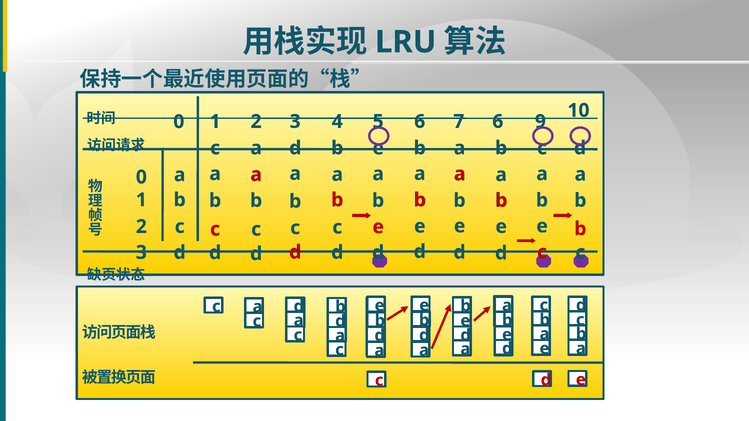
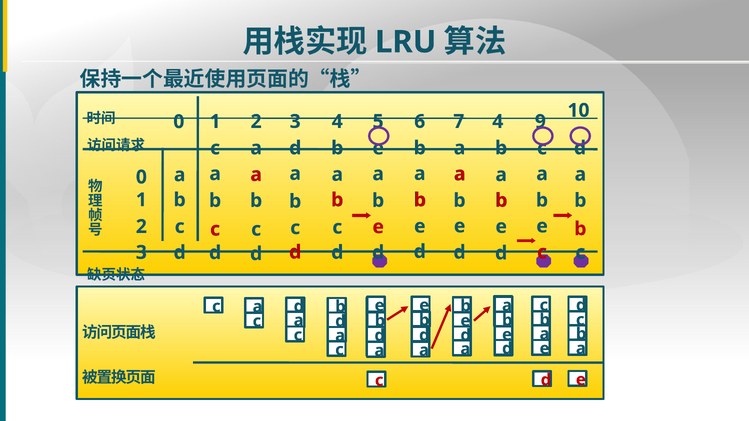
7 6: 6 -> 4
